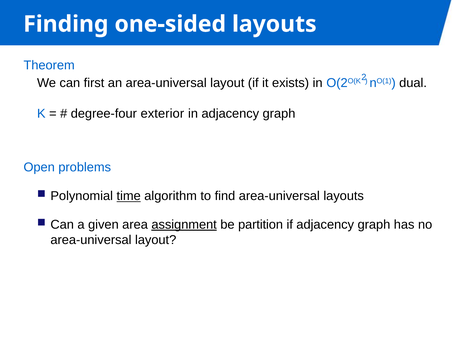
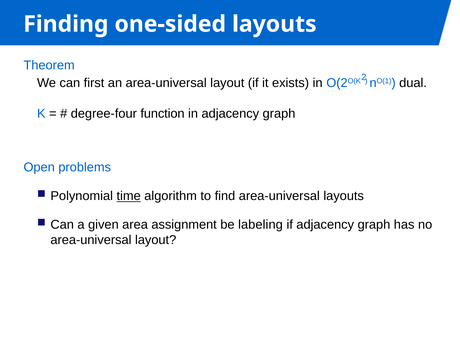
exterior: exterior -> function
assignment underline: present -> none
partition: partition -> labeling
